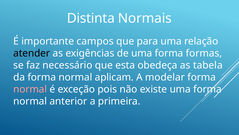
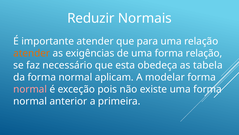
Distinta: Distinta -> Reduzir
importante campos: campos -> atender
atender at (32, 53) colour: black -> orange
forma formas: formas -> relação
